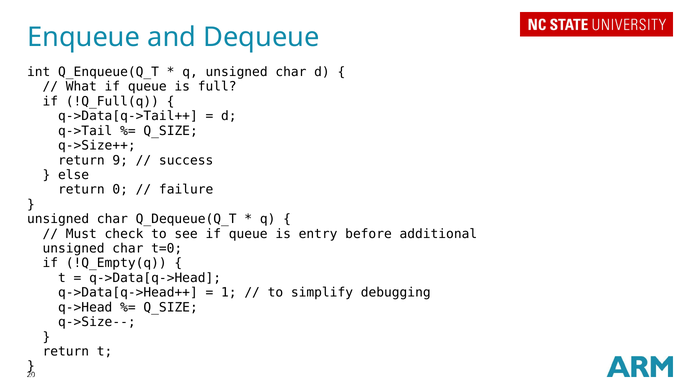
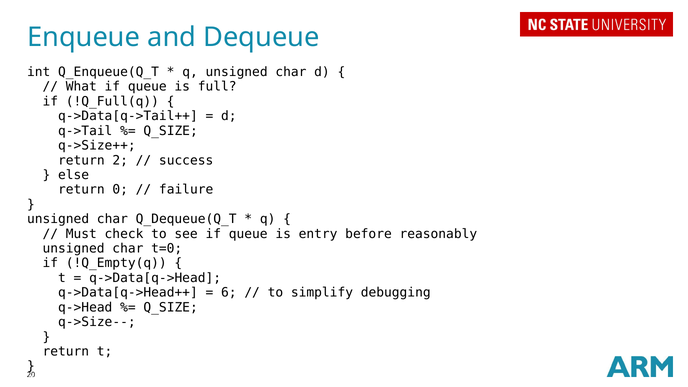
9: 9 -> 2
additional: additional -> reasonably
1: 1 -> 6
